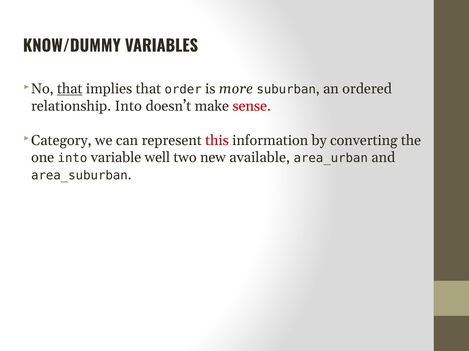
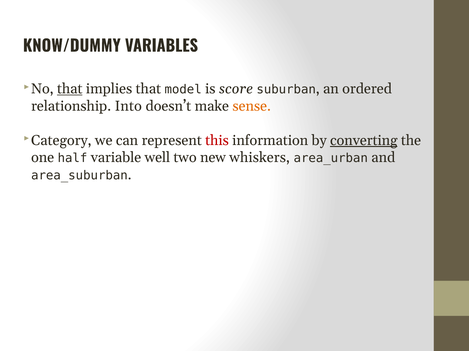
order: order -> model
more: more -> score
sense colour: red -> orange
converting underline: none -> present
one into: into -> half
available: available -> whiskers
